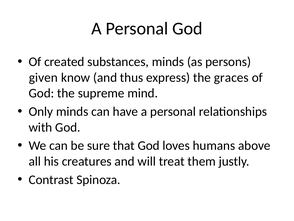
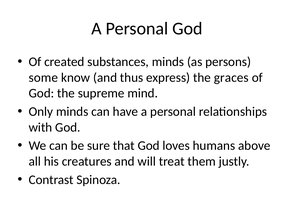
given: given -> some
